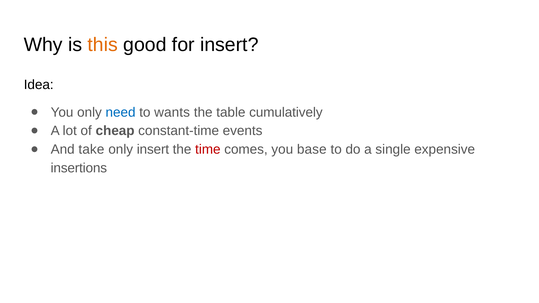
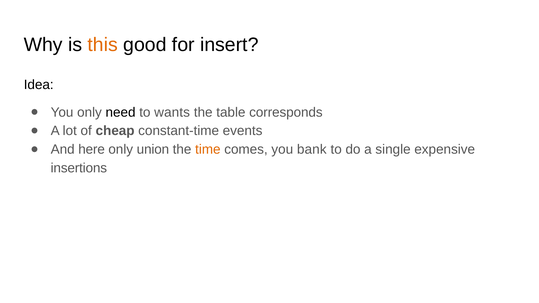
need colour: blue -> black
cumulatively: cumulatively -> corresponds
take: take -> here
only insert: insert -> union
time colour: red -> orange
base: base -> bank
